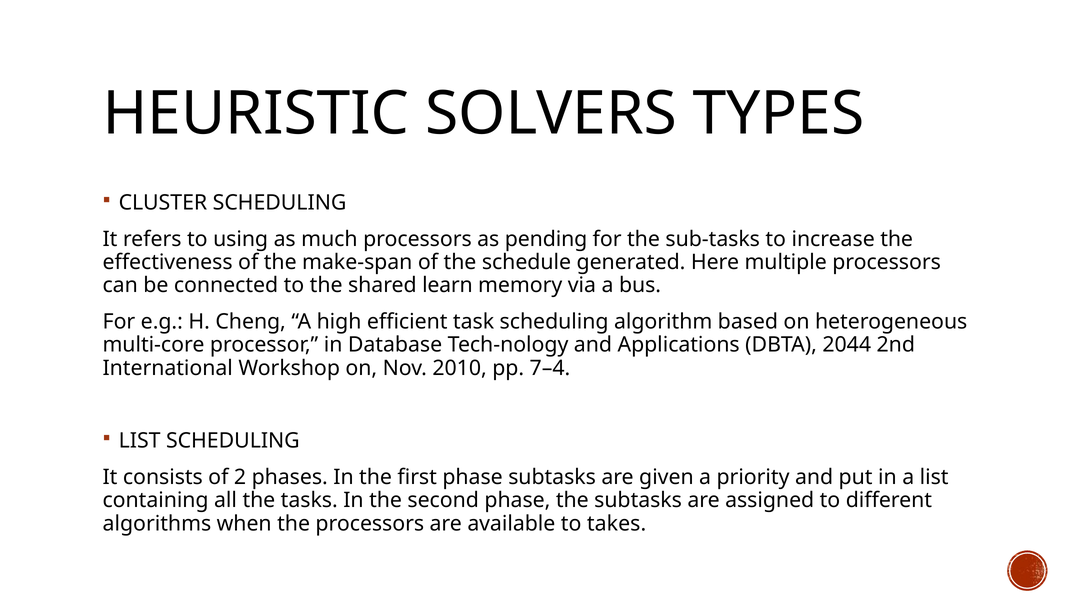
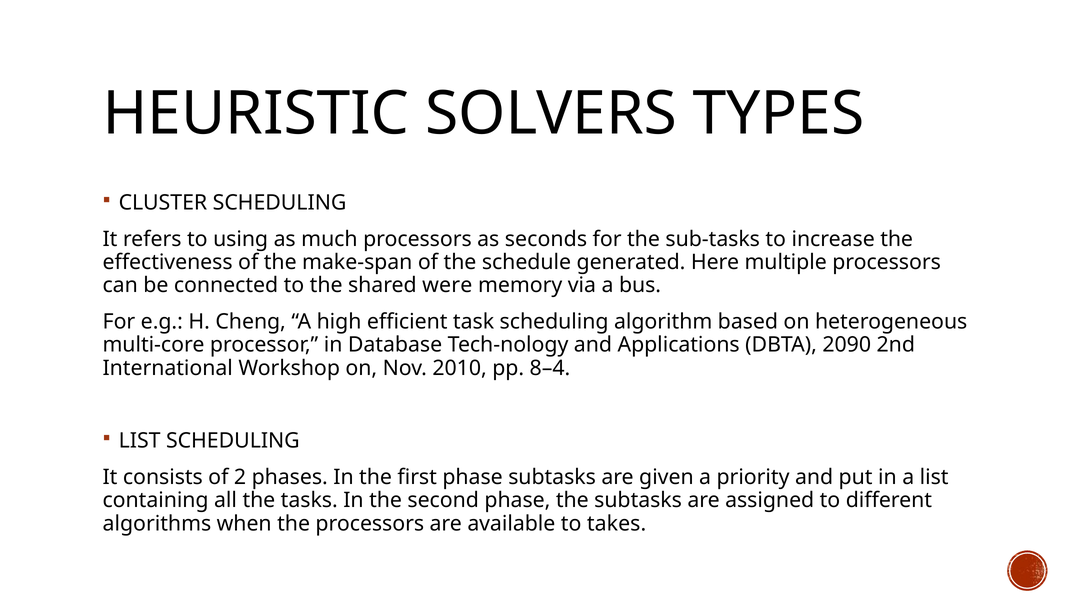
pending: pending -> seconds
learn: learn -> were
2044: 2044 -> 2090
7–4: 7–4 -> 8–4
